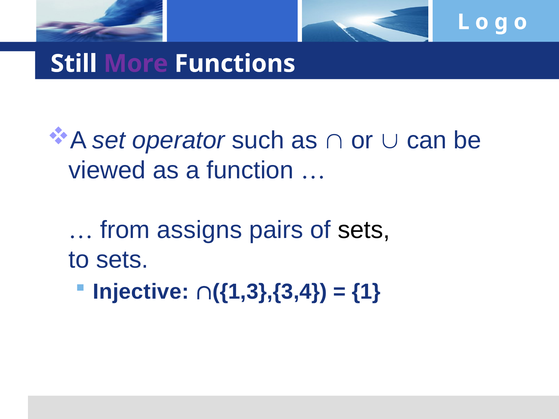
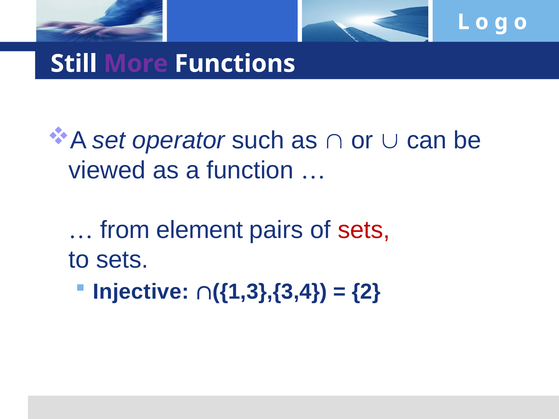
assigns: assigns -> element
sets at (364, 230) colour: black -> red
1: 1 -> 2
